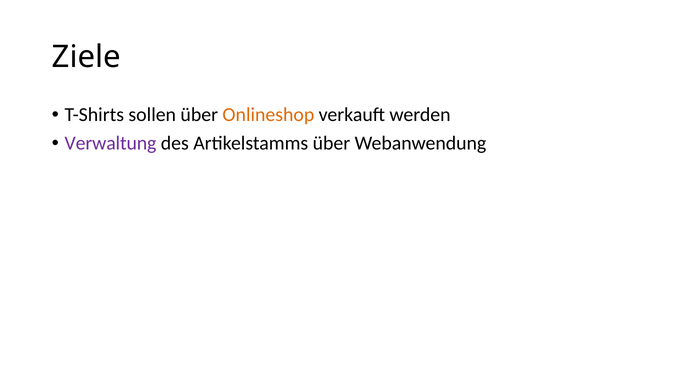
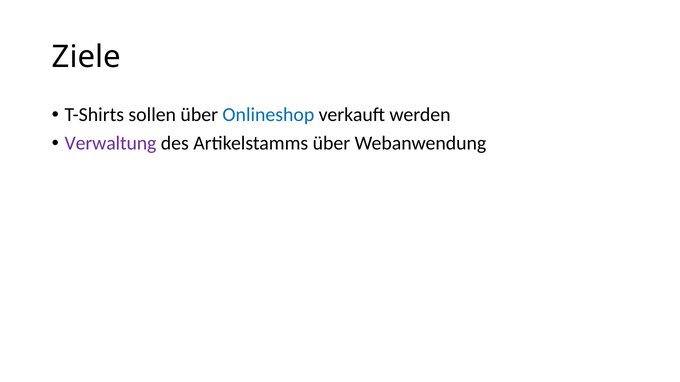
Onlineshop colour: orange -> blue
